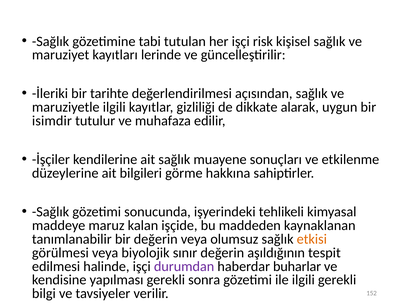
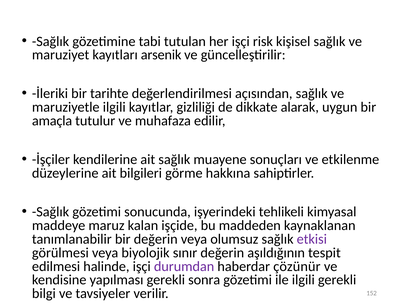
lerinde: lerinde -> arsenik
isimdir: isimdir -> amaçla
etkisi colour: orange -> purple
buharlar: buharlar -> çözünür
